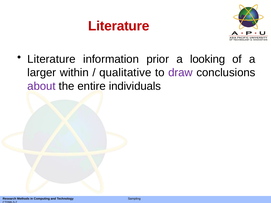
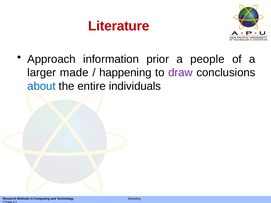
Literature at (51, 59): Literature -> Approach
looking: looking -> people
within: within -> made
qualitative: qualitative -> happening
about colour: purple -> blue
